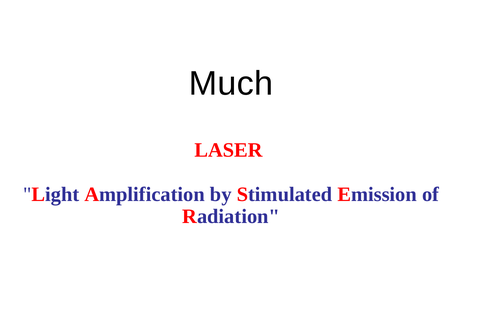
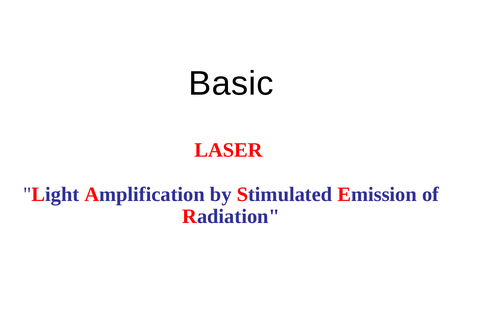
Much: Much -> Basic
